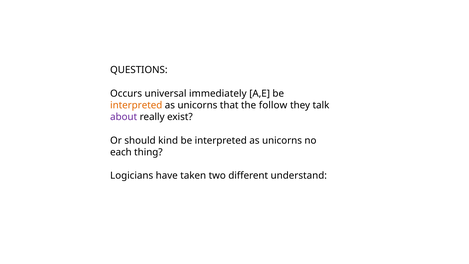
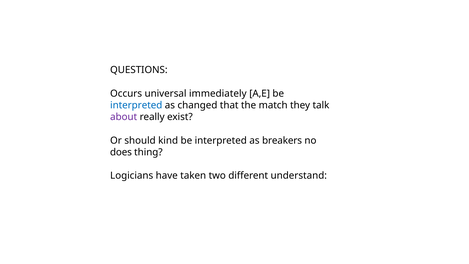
interpreted at (136, 105) colour: orange -> blue
unicorns at (197, 105): unicorns -> changed
follow: follow -> match
unicorns at (282, 140): unicorns -> breakers
each: each -> does
